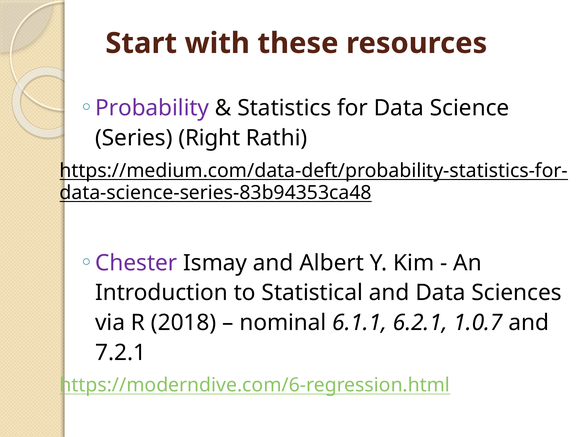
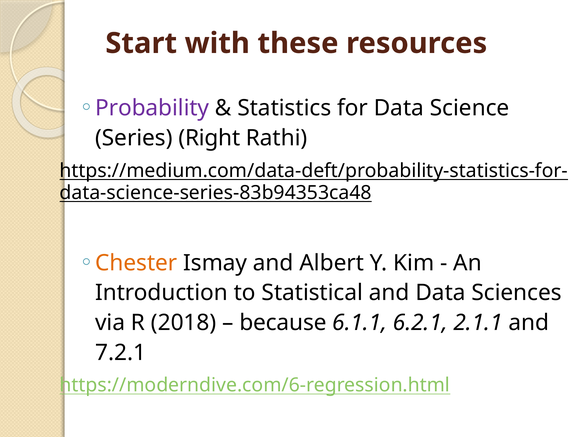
Chester colour: purple -> orange
nominal: nominal -> because
1.0.7: 1.0.7 -> 2.1.1
